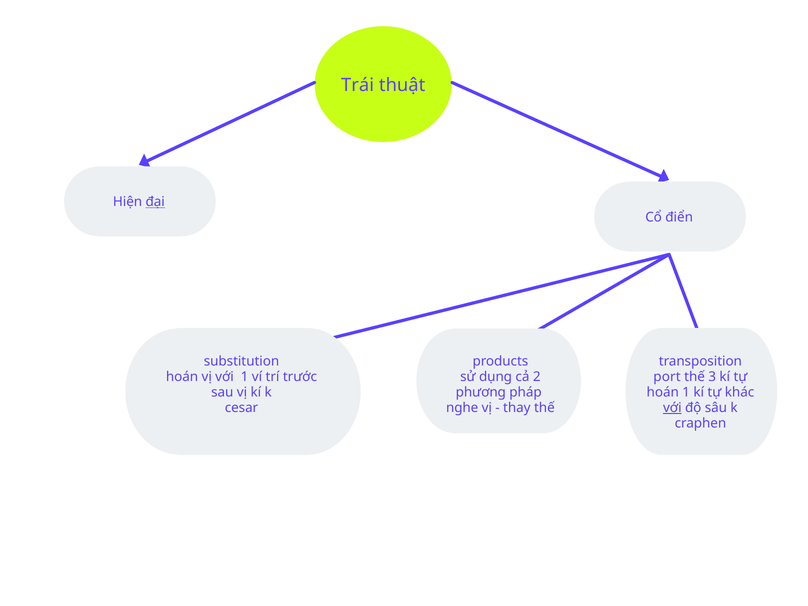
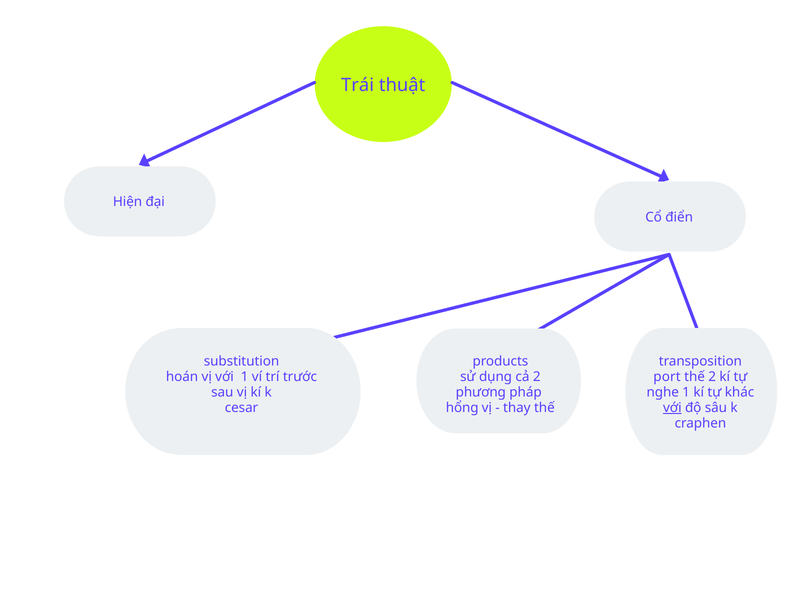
đại underline: present -> none
thế 3: 3 -> 2
hoán at (663, 392): hoán -> nghe
nghe: nghe -> hổng
